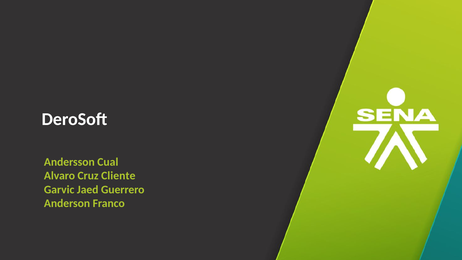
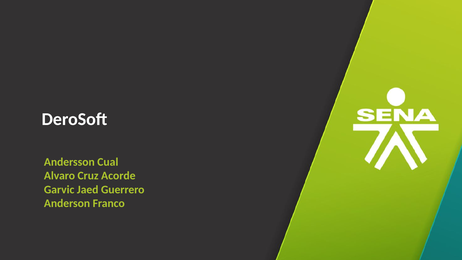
Cliente: Cliente -> Acorde
